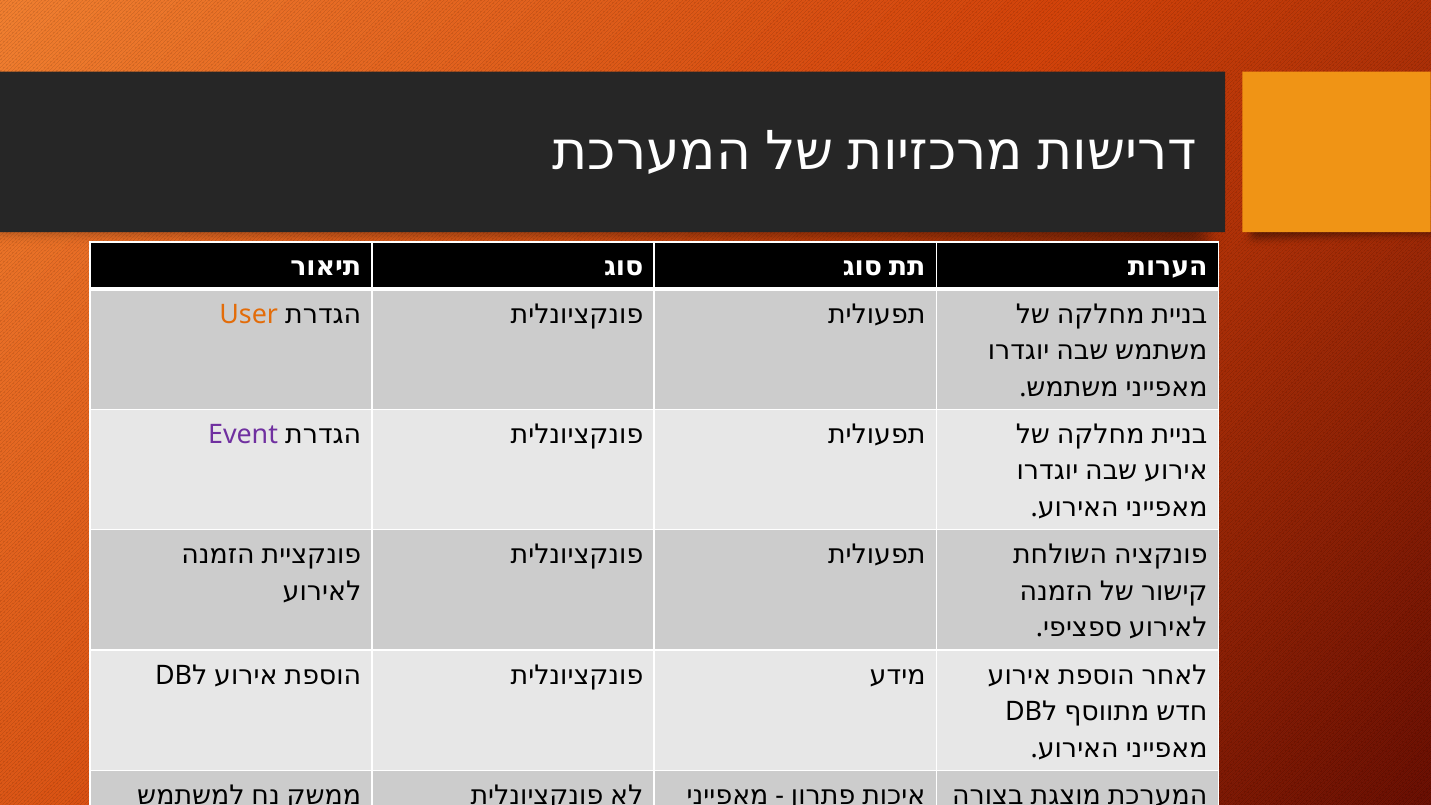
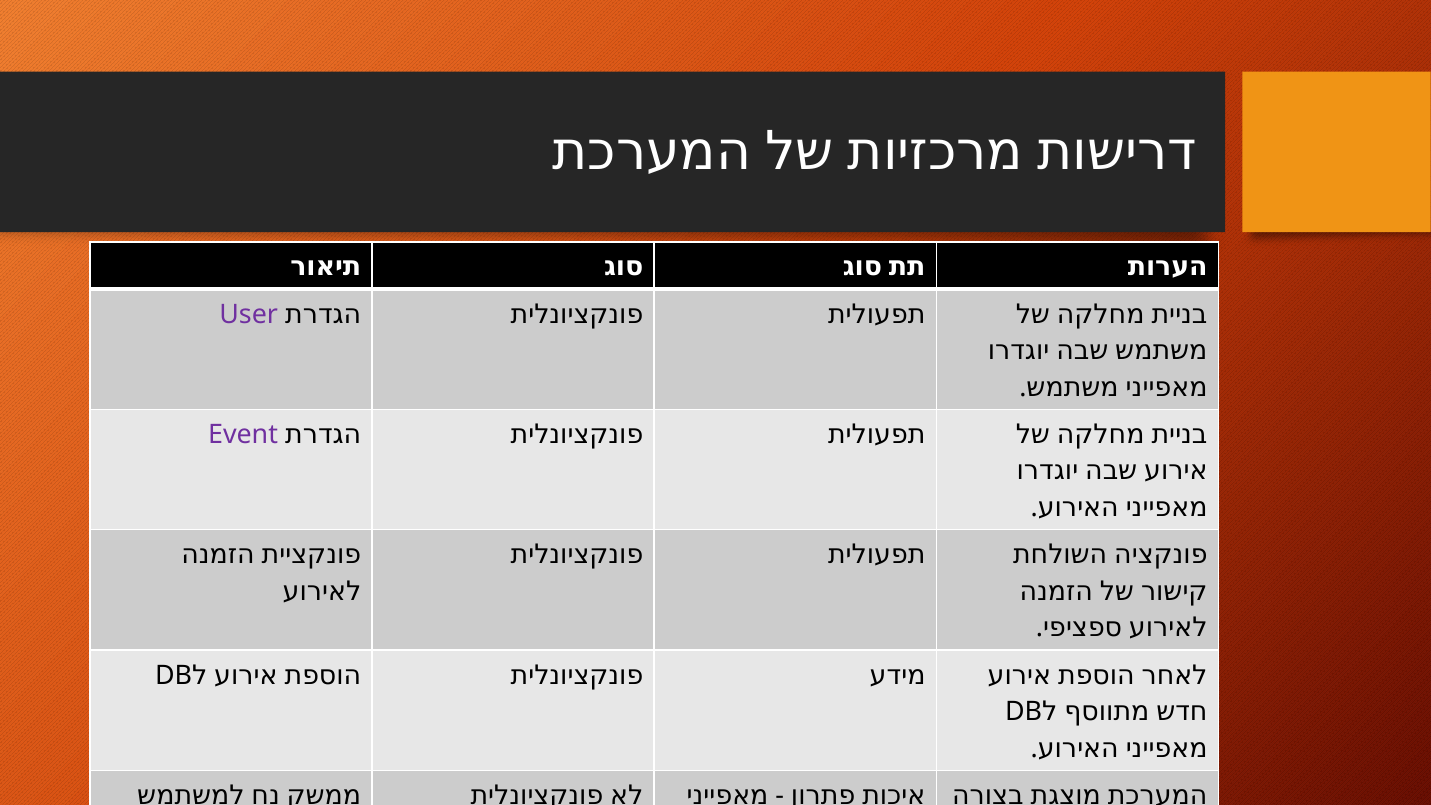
User colour: orange -> purple
